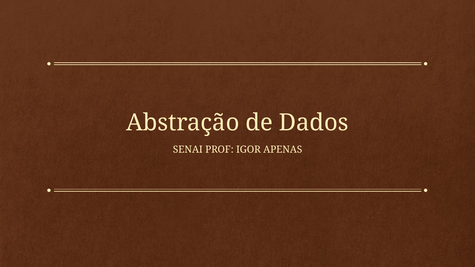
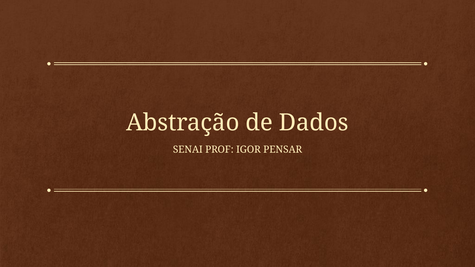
APENAS: APENAS -> PENSAR
